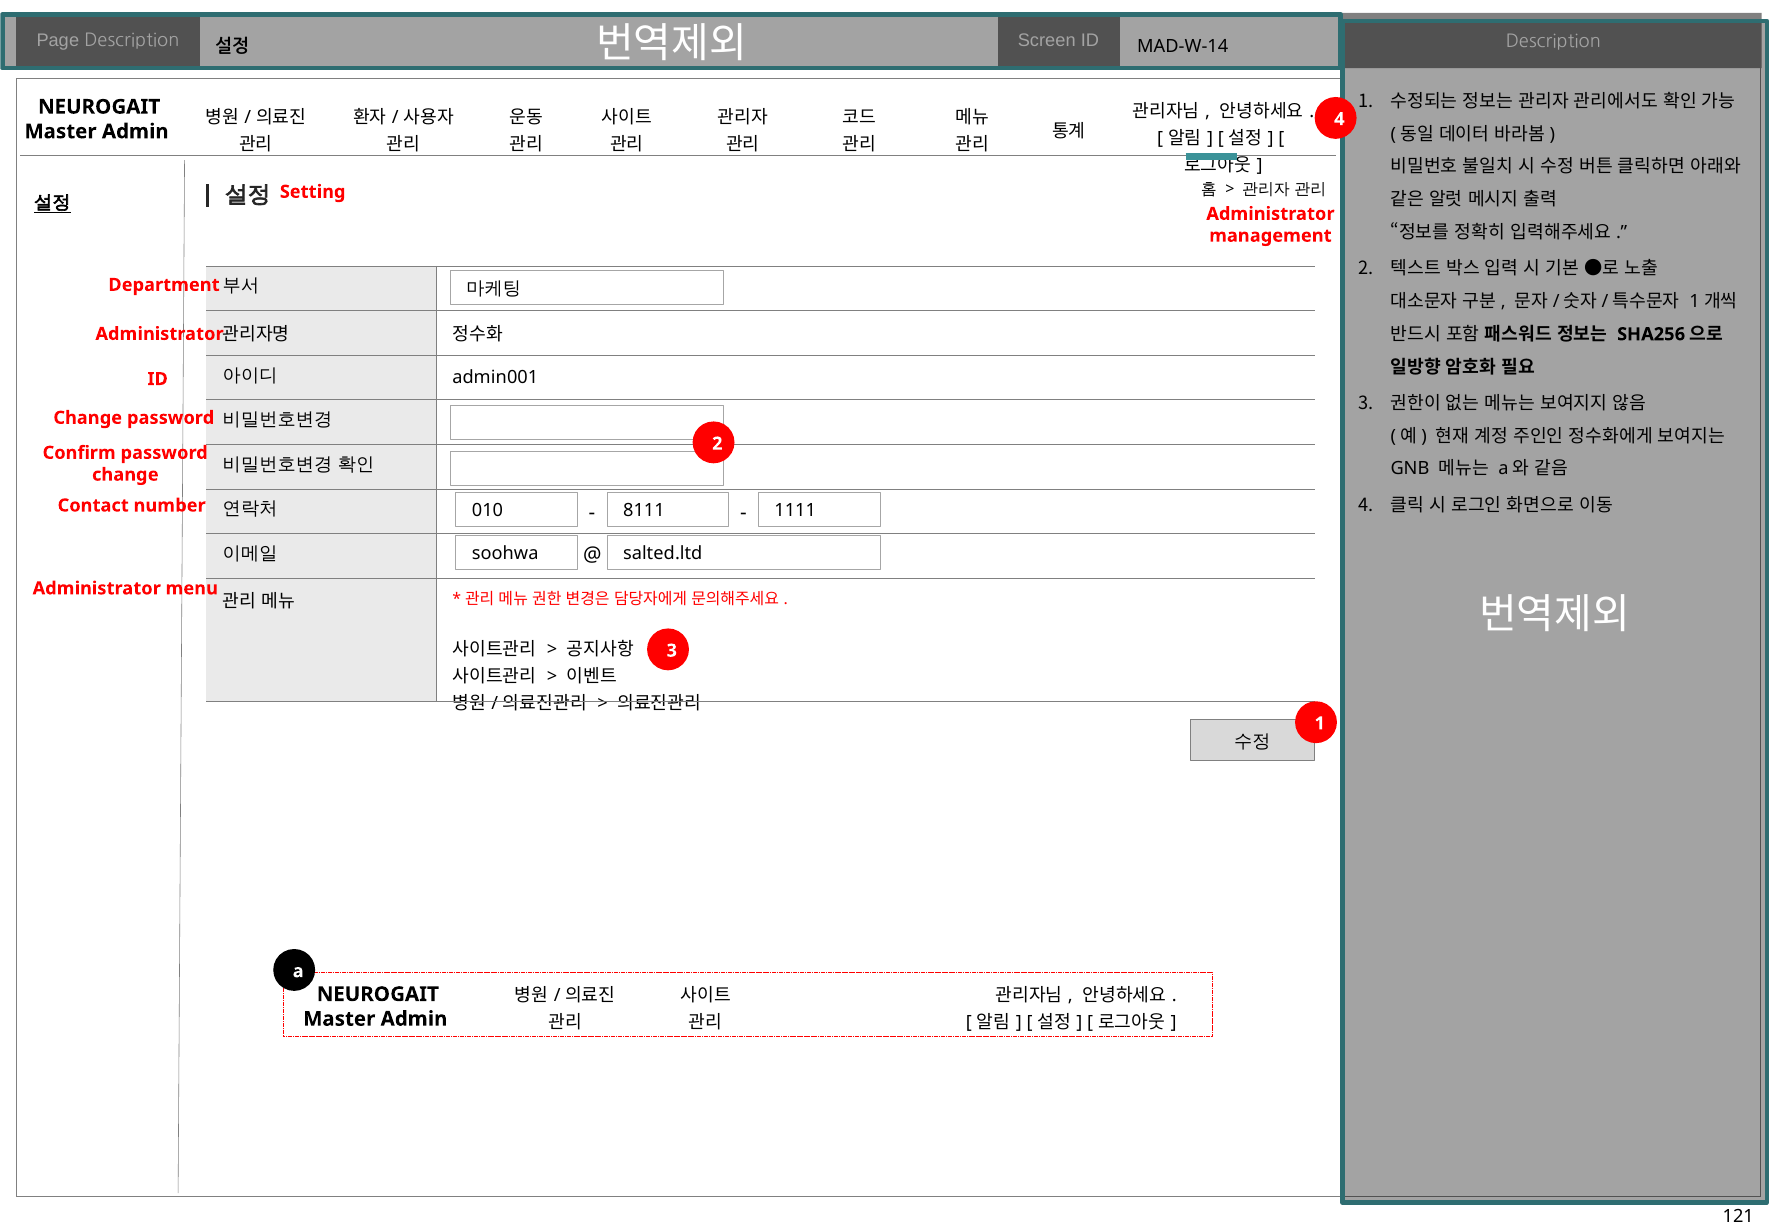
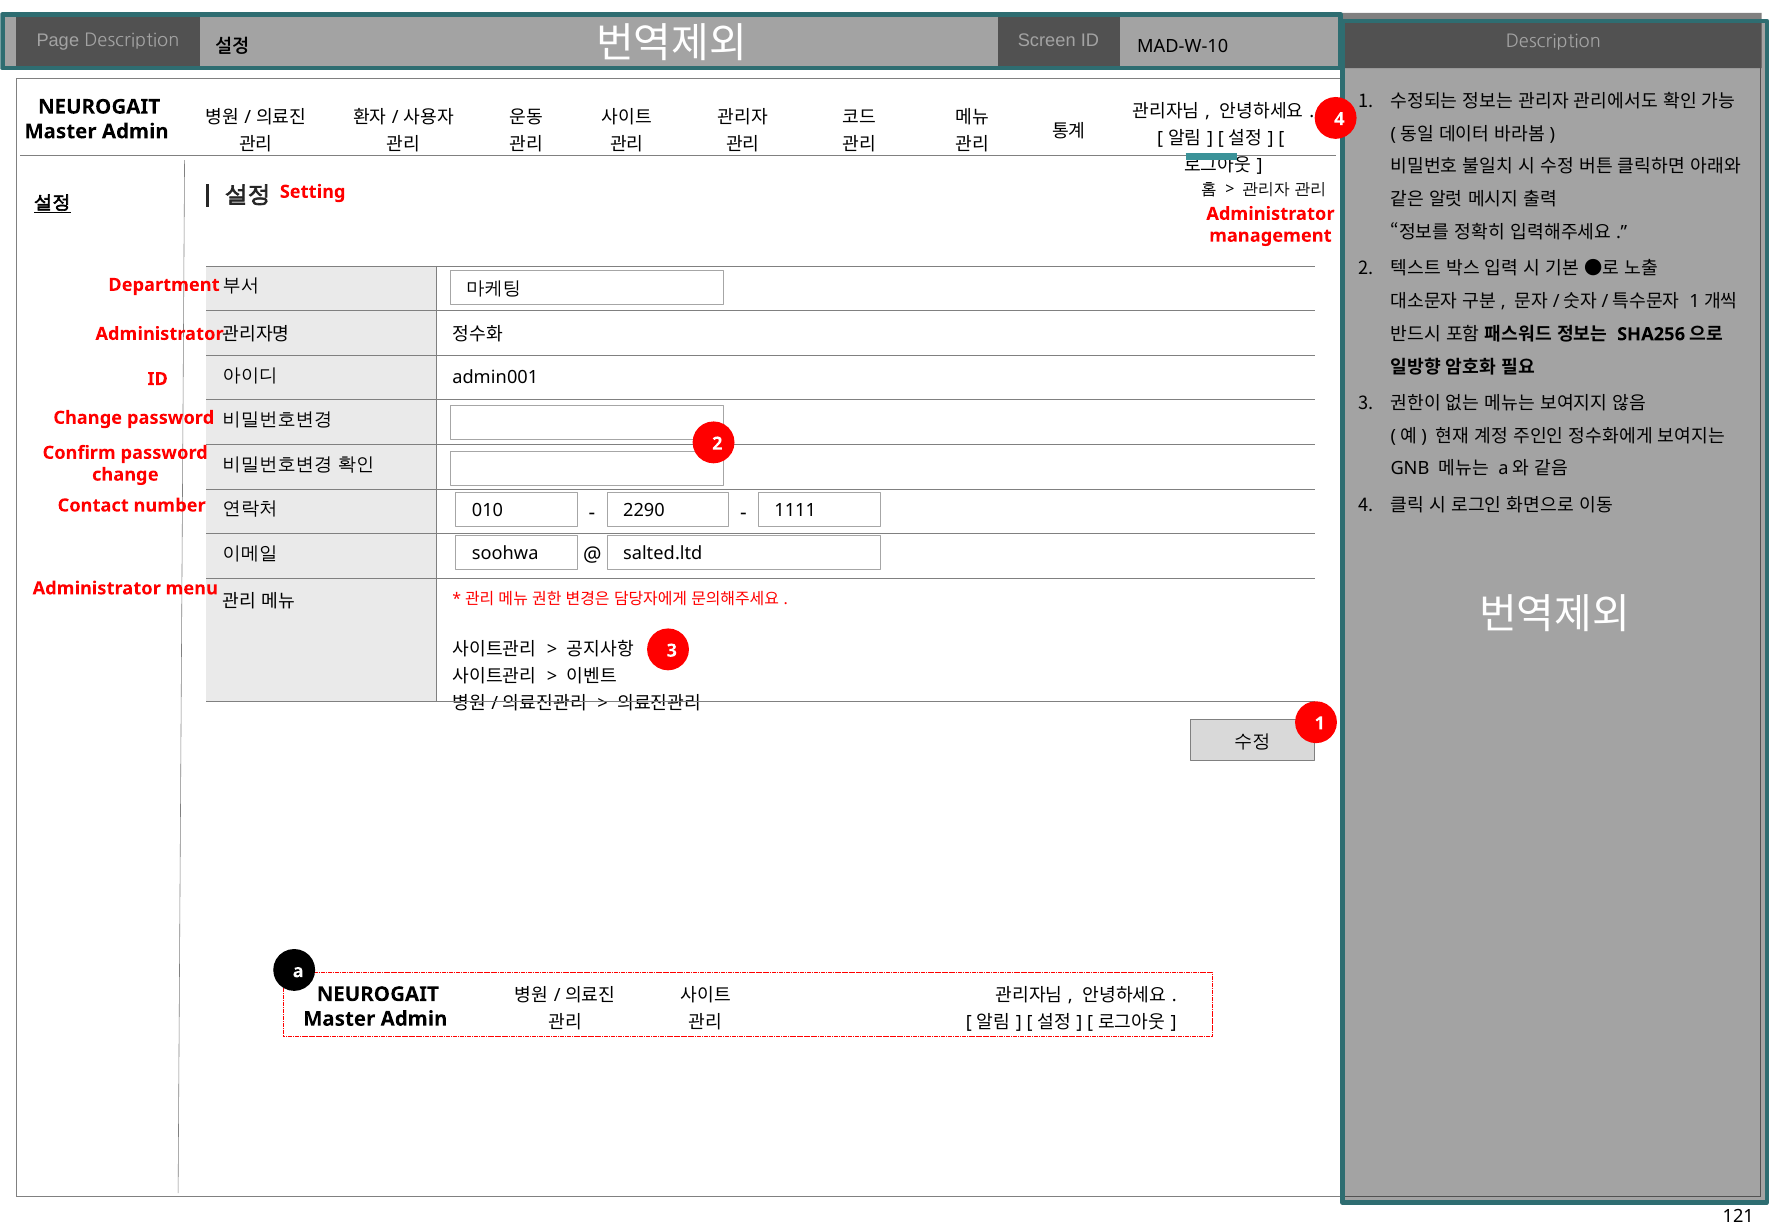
MAD-W-14: MAD-W-14 -> MAD-W-10
8111: 8111 -> 2290
